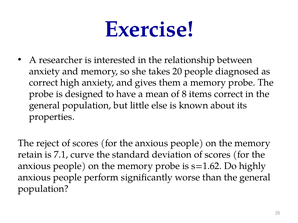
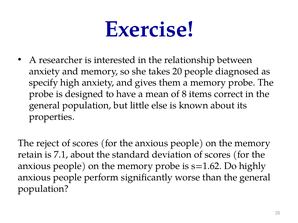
correct at (44, 83): correct -> specify
7.1 curve: curve -> about
